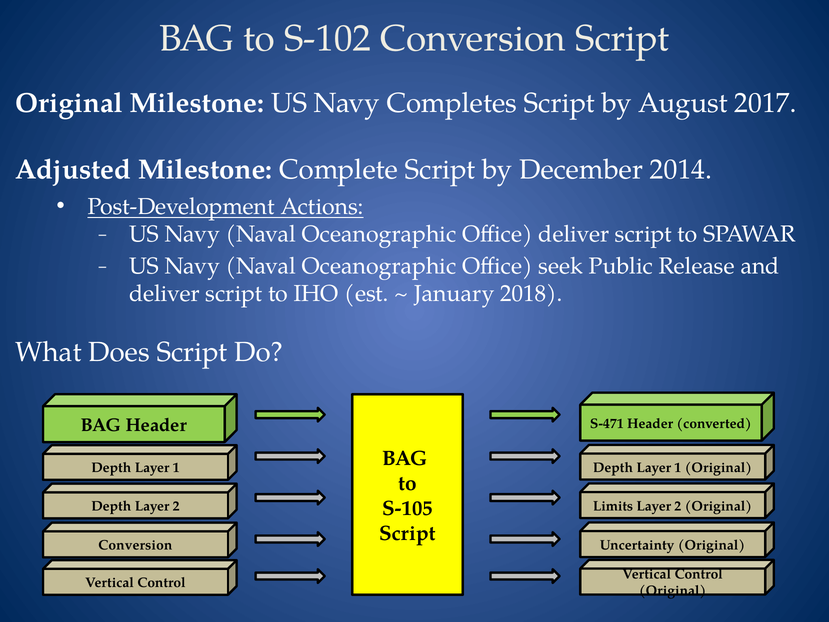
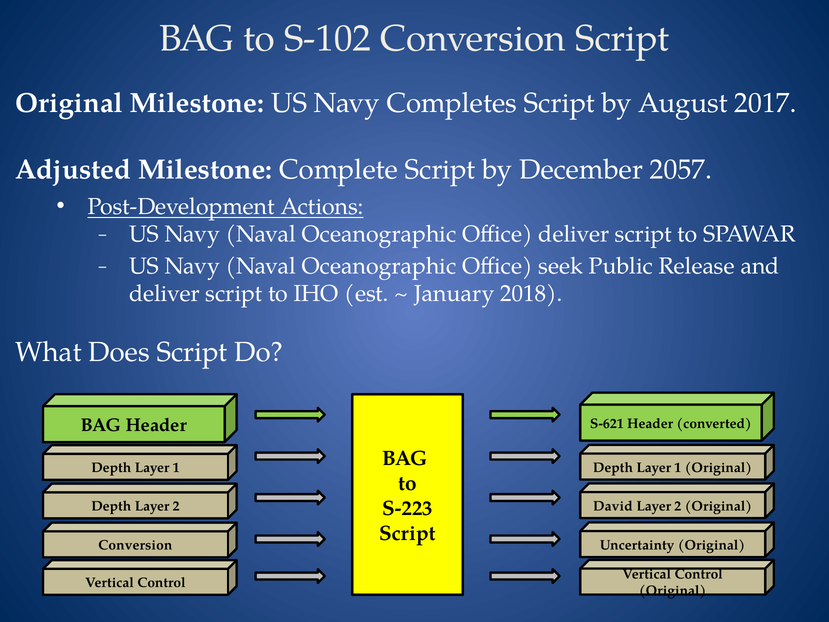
2014: 2014 -> 2057
S-471: S-471 -> S-621
Limits: Limits -> David
S-105: S-105 -> S-223
